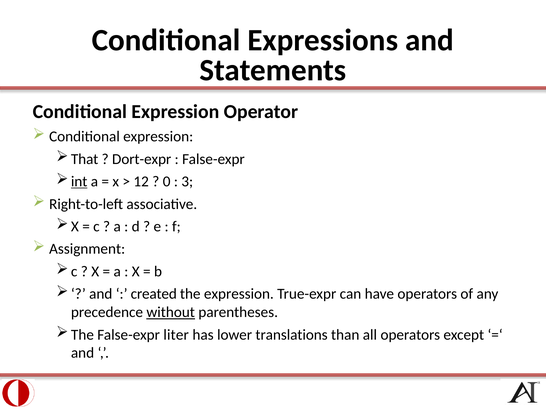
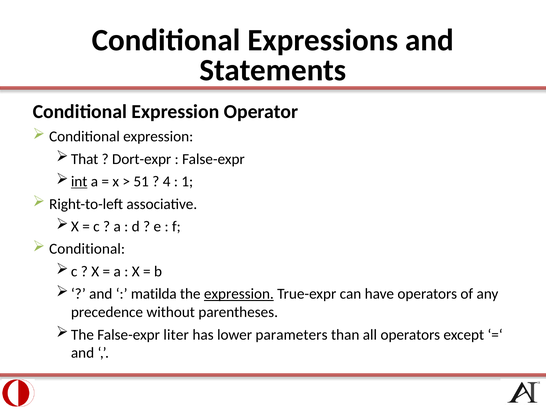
12: 12 -> 51
0: 0 -> 4
3: 3 -> 1
Assignment at (87, 249): Assignment -> Conditional
created: created -> matilda
expression at (239, 294) underline: none -> present
without underline: present -> none
translations: translations -> parameters
